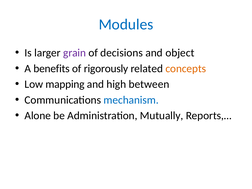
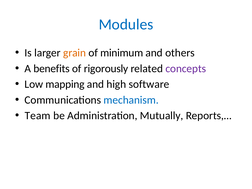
grain colour: purple -> orange
decisions: decisions -> minimum
object: object -> others
concepts colour: orange -> purple
between: between -> software
Alone: Alone -> Team
